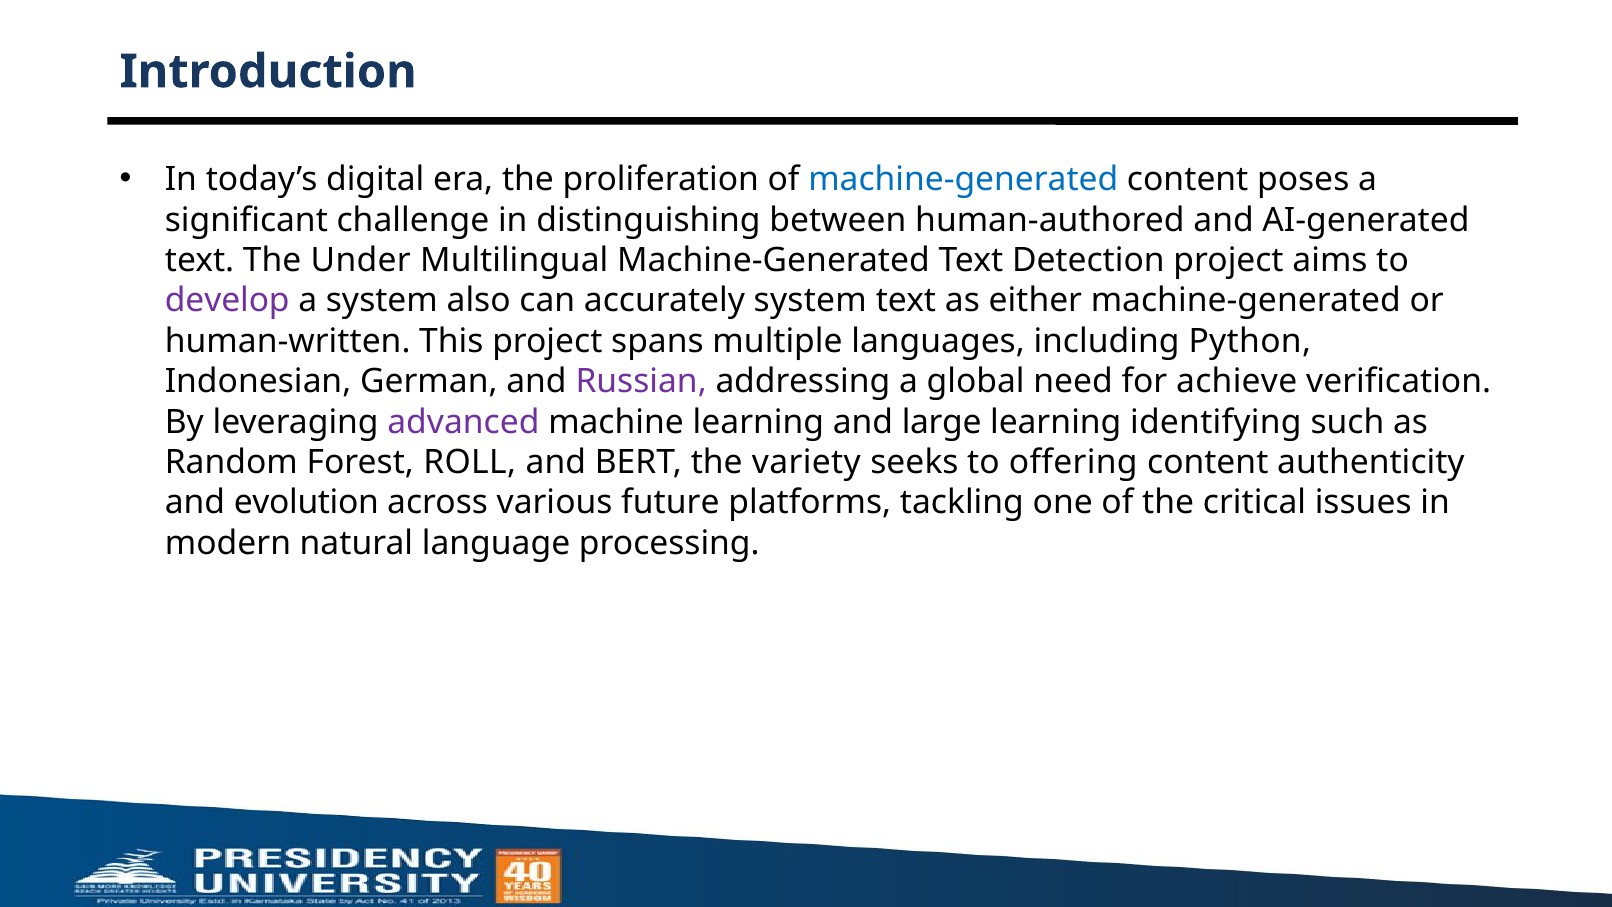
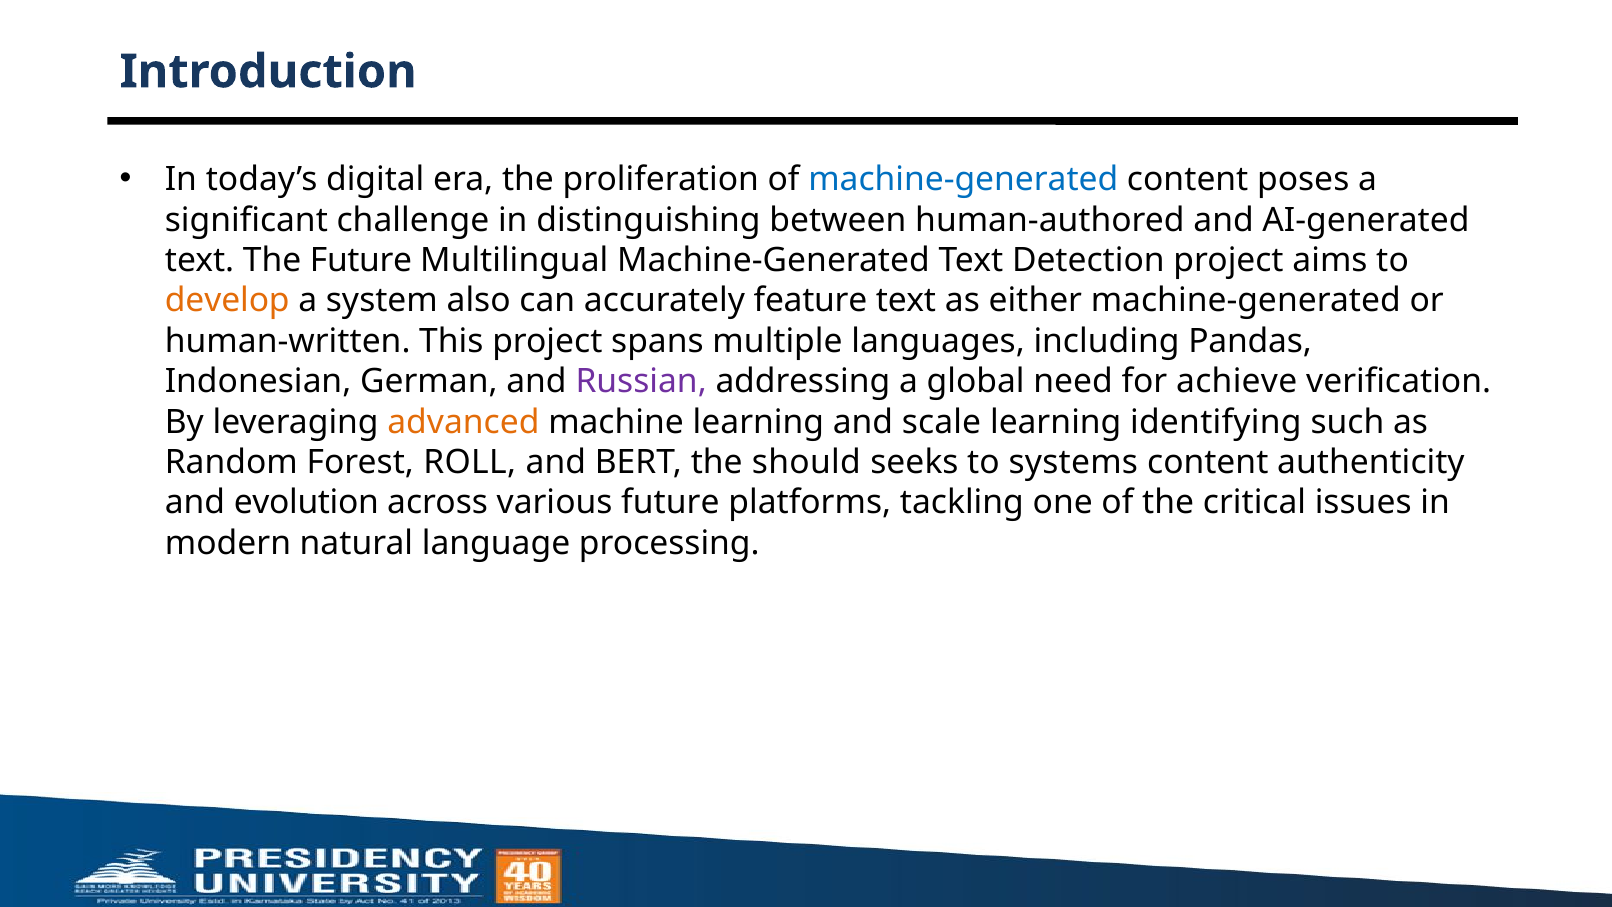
The Under: Under -> Future
develop colour: purple -> orange
accurately system: system -> feature
Python: Python -> Pandas
advanced colour: purple -> orange
large: large -> scale
variety: variety -> should
offering: offering -> systems
